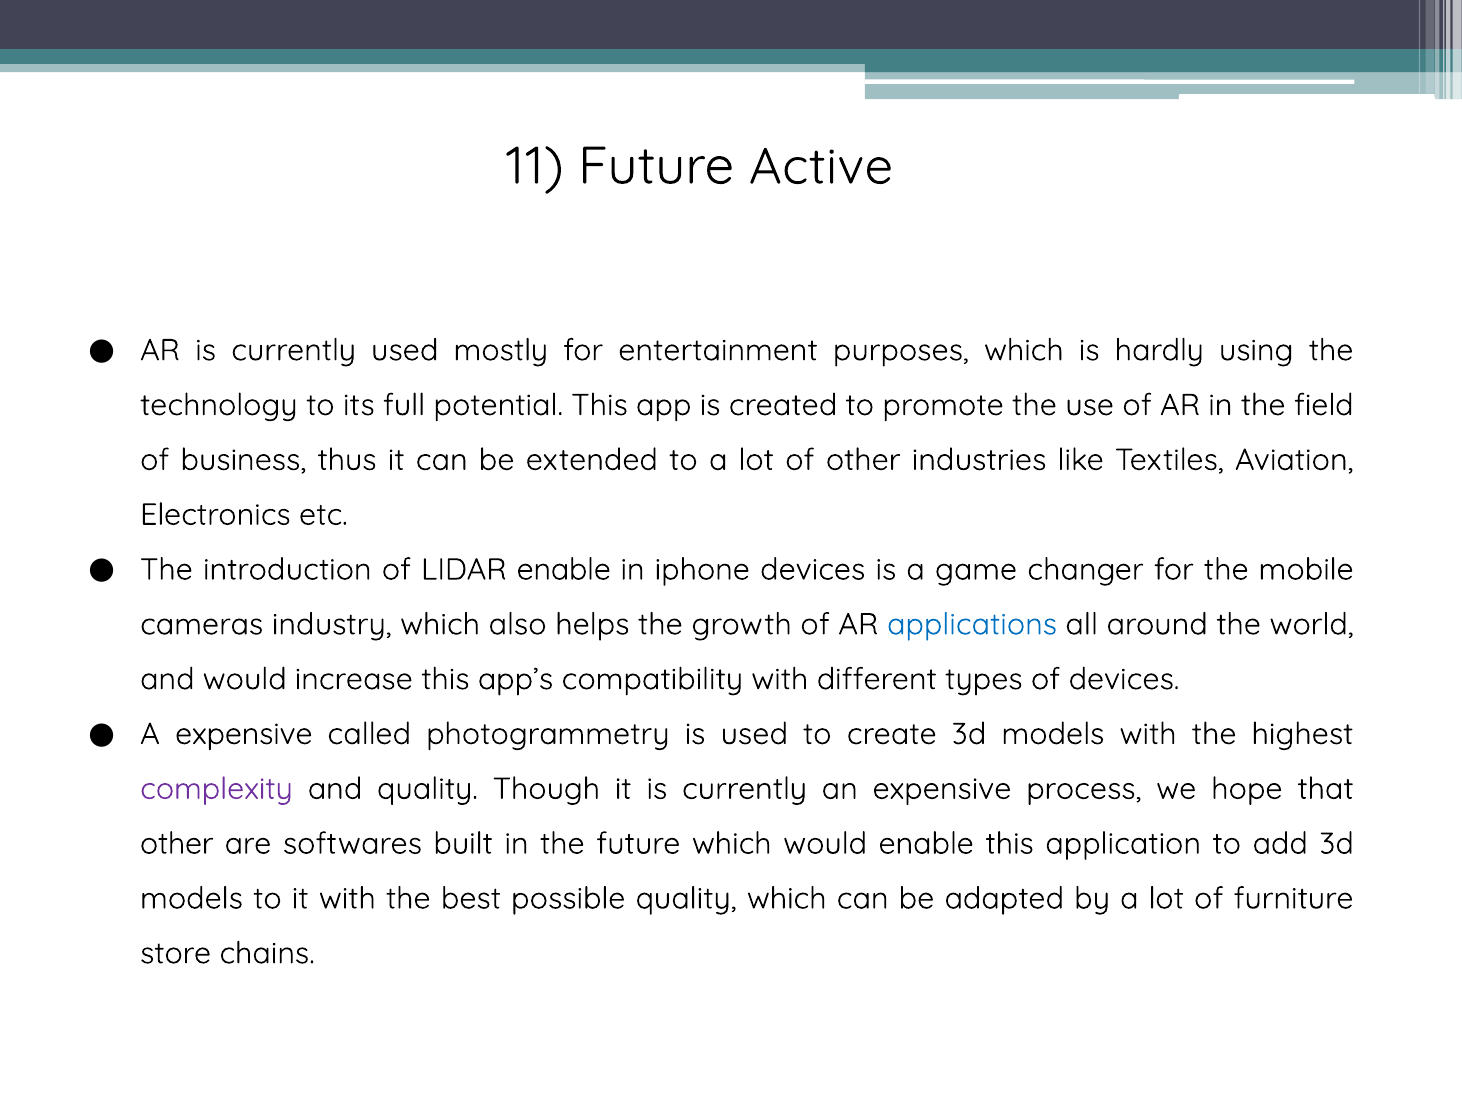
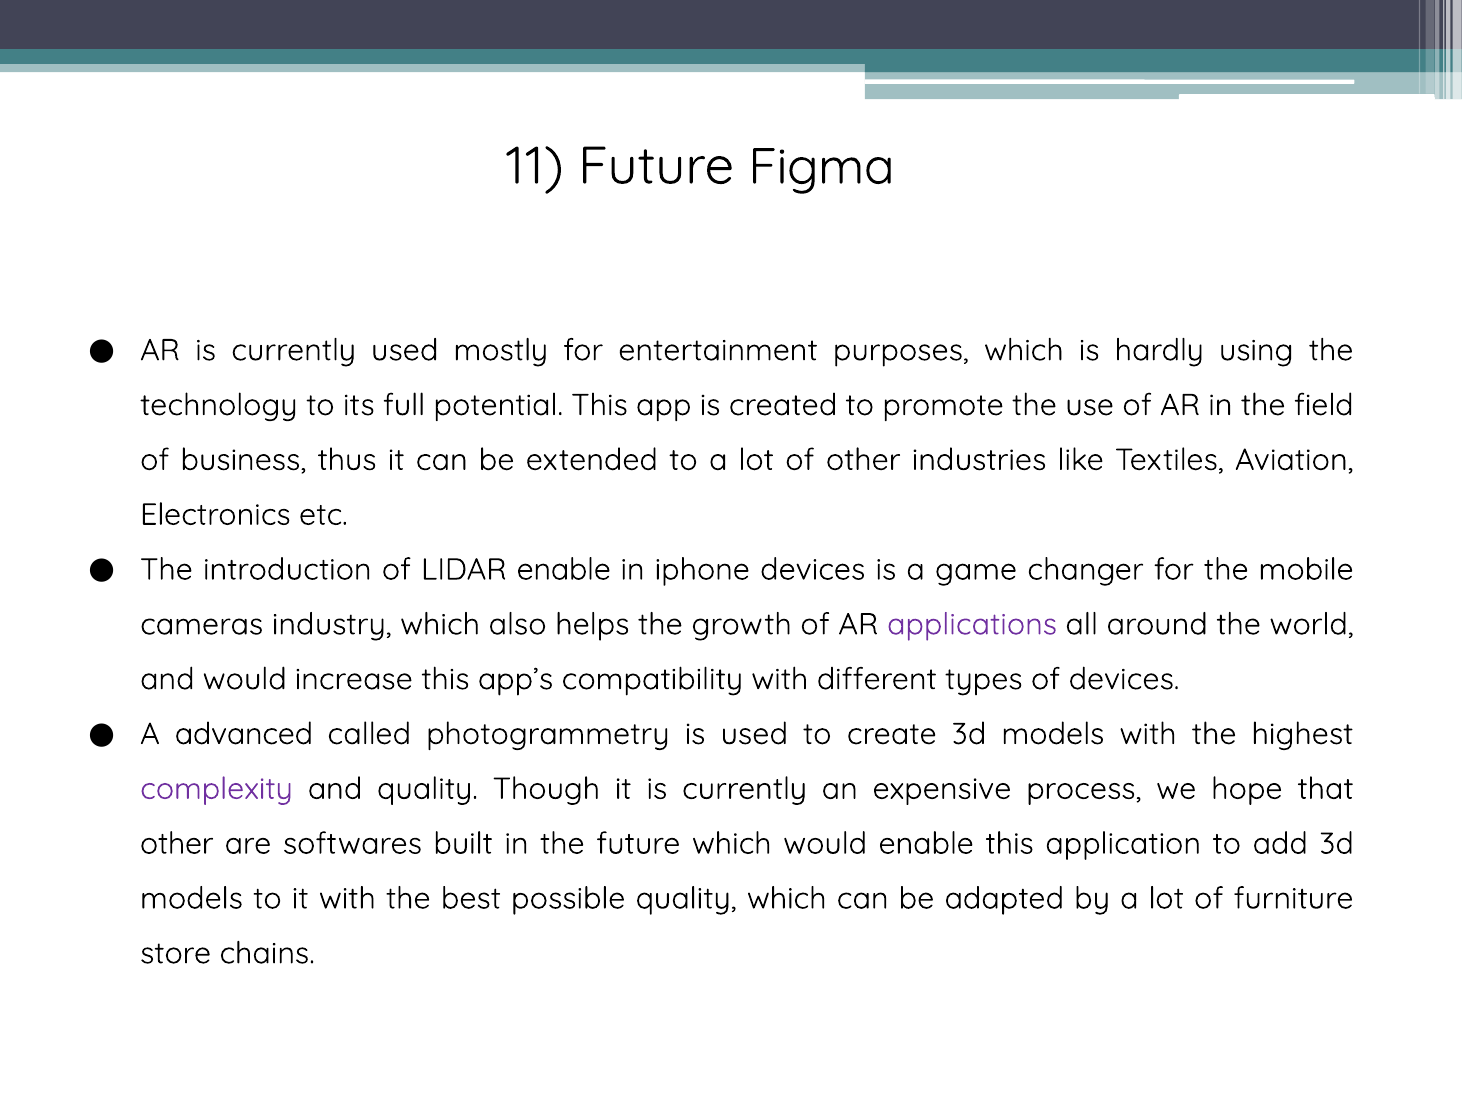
Active: Active -> Figma
applications colour: blue -> purple
A expensive: expensive -> advanced
